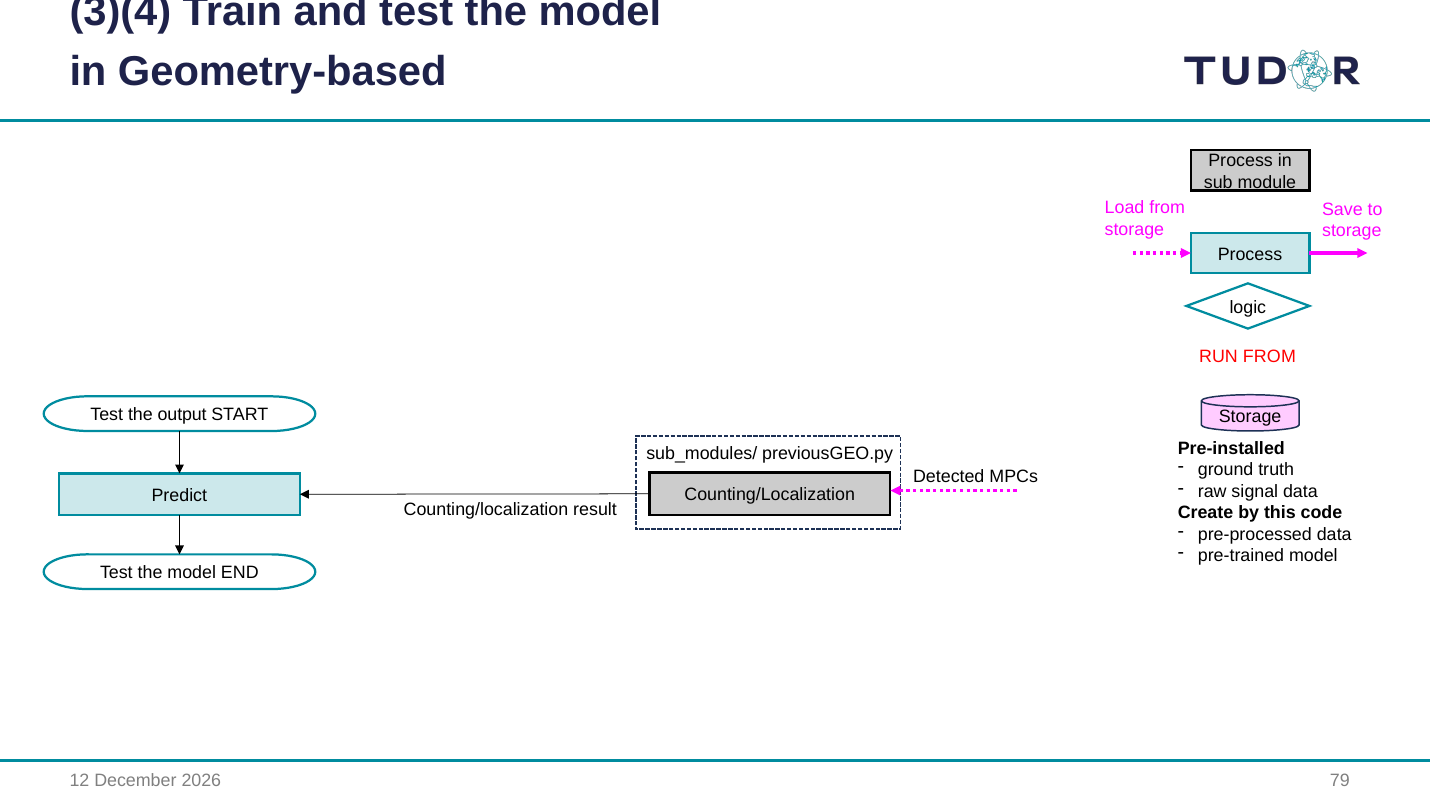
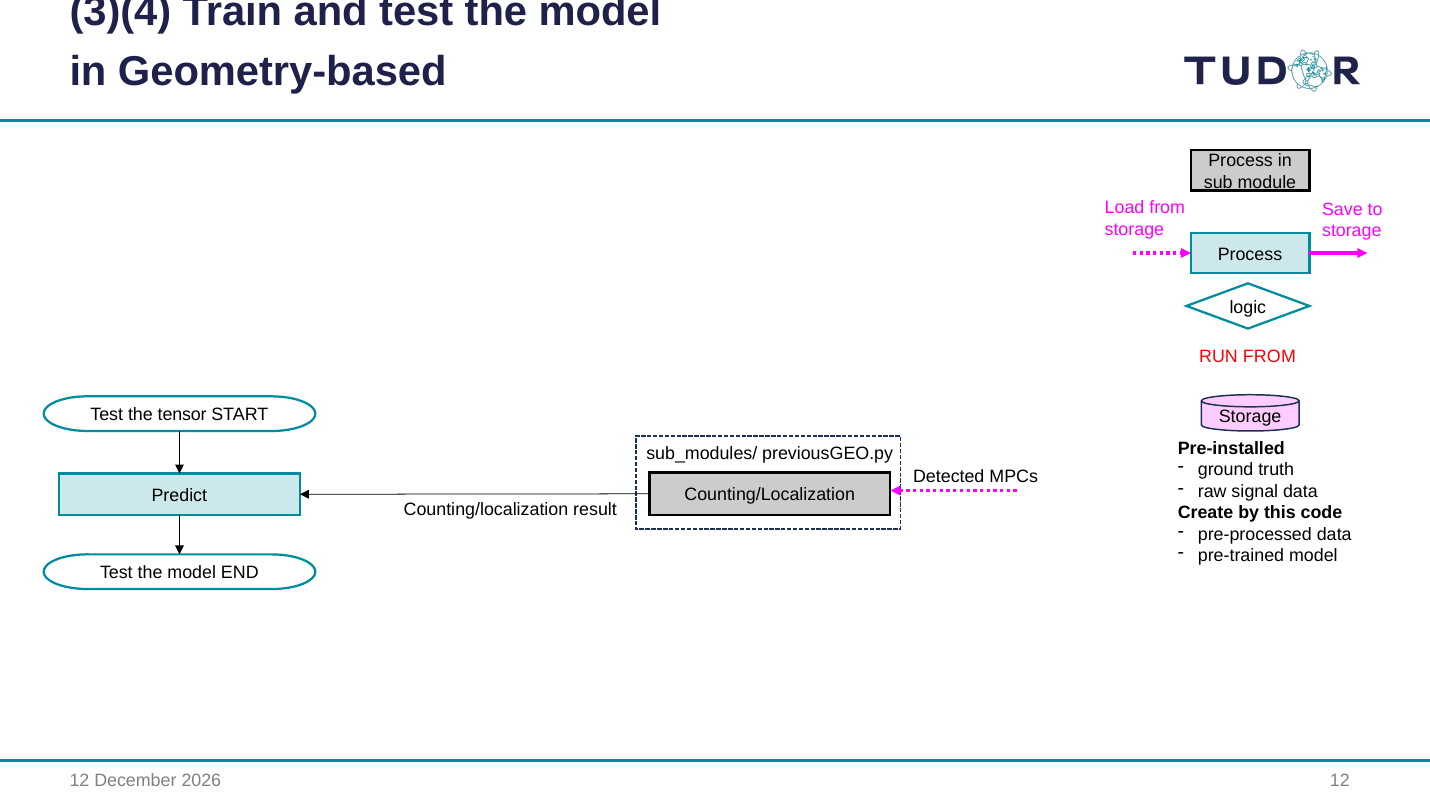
output: output -> tensor
79 at (1340, 780): 79 -> 12
